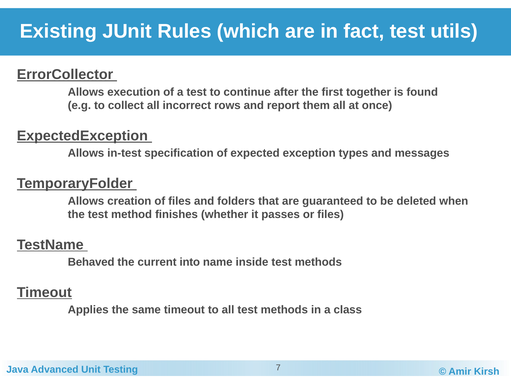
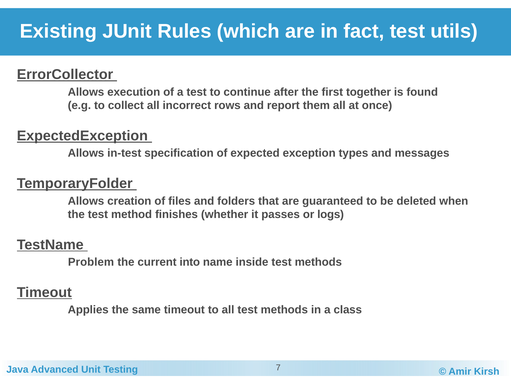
or files: files -> logs
Behaved: Behaved -> Problem
